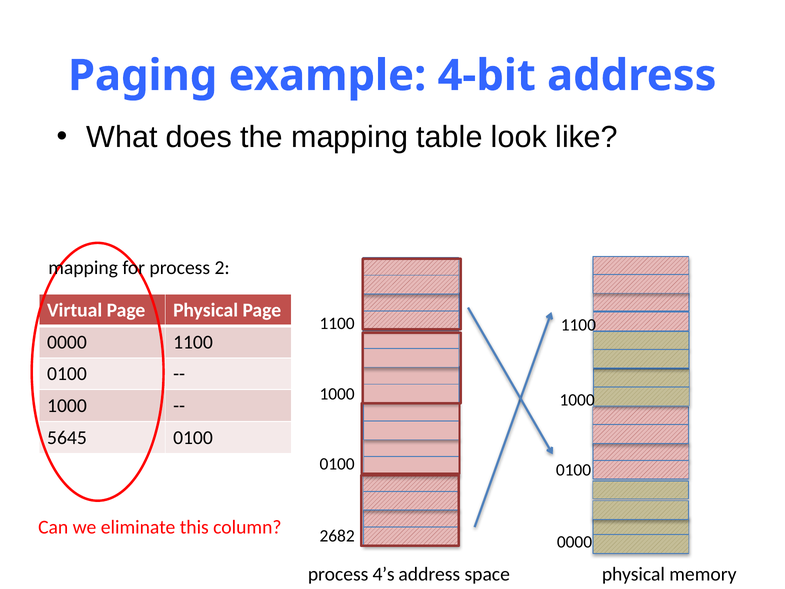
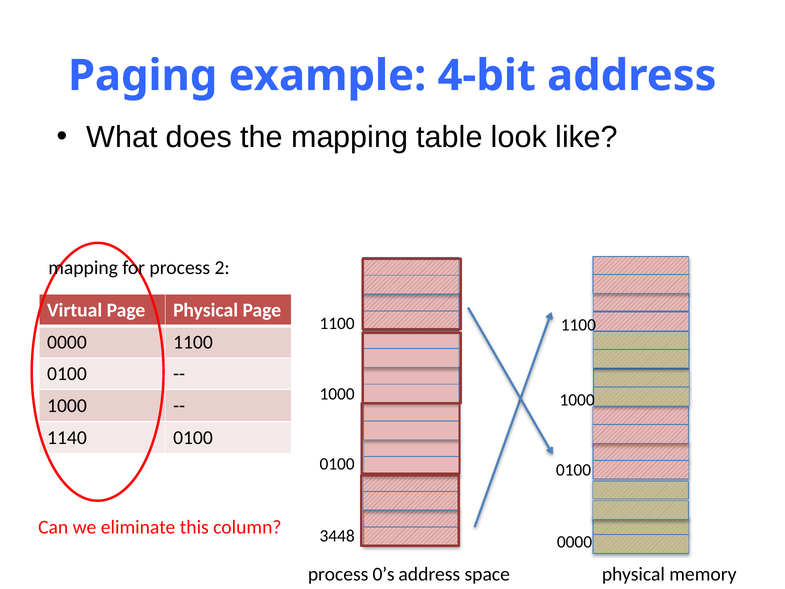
5645: 5645 -> 1140
2682: 2682 -> 3448
4’s: 4’s -> 0’s
